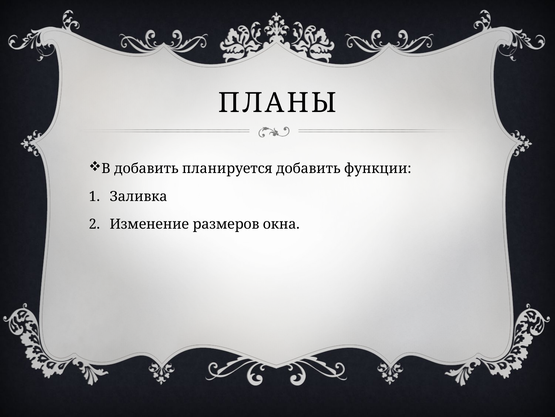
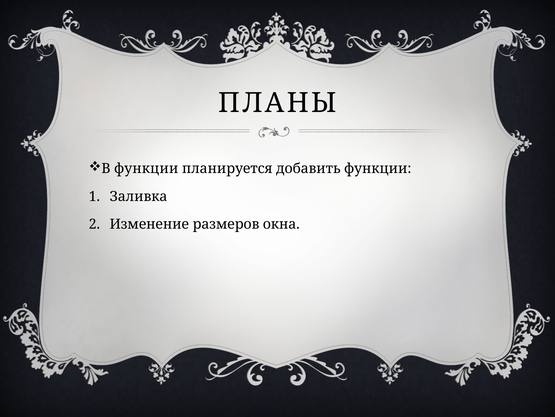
В добавить: добавить -> функции
